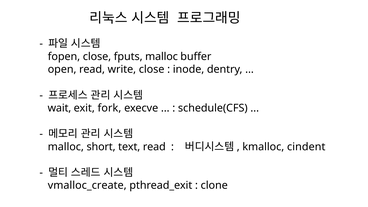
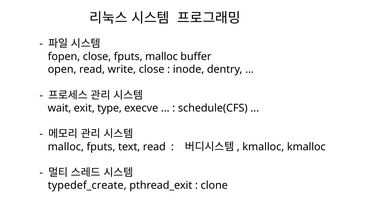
fork: fork -> type
malloc short: short -> fputs
kmalloc cindent: cindent -> kmalloc
vmalloc_create: vmalloc_create -> typedef_create
